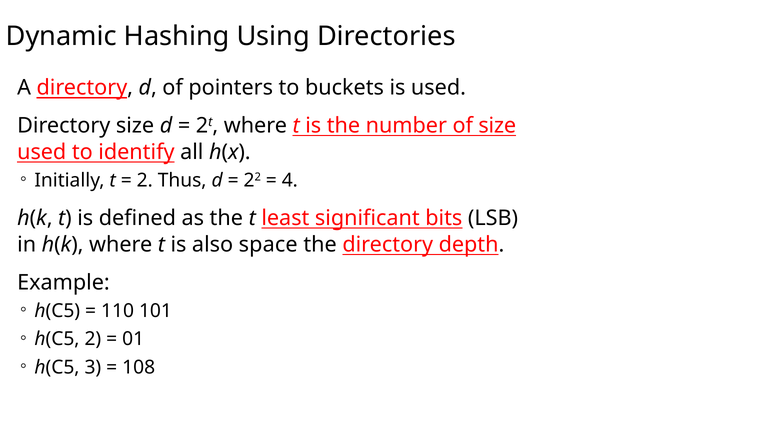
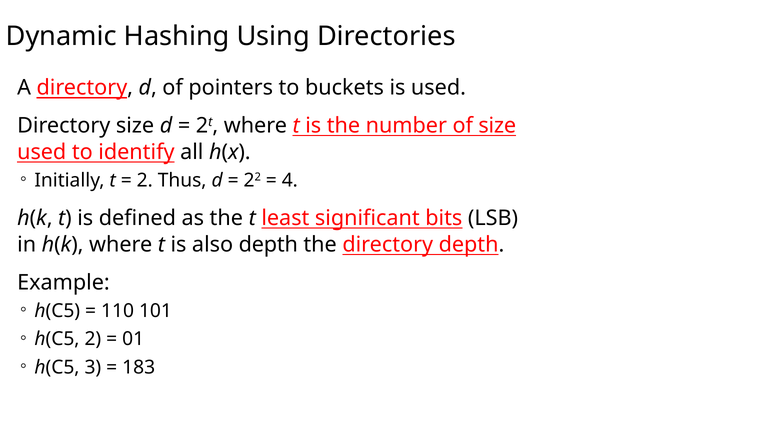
also space: space -> depth
108: 108 -> 183
